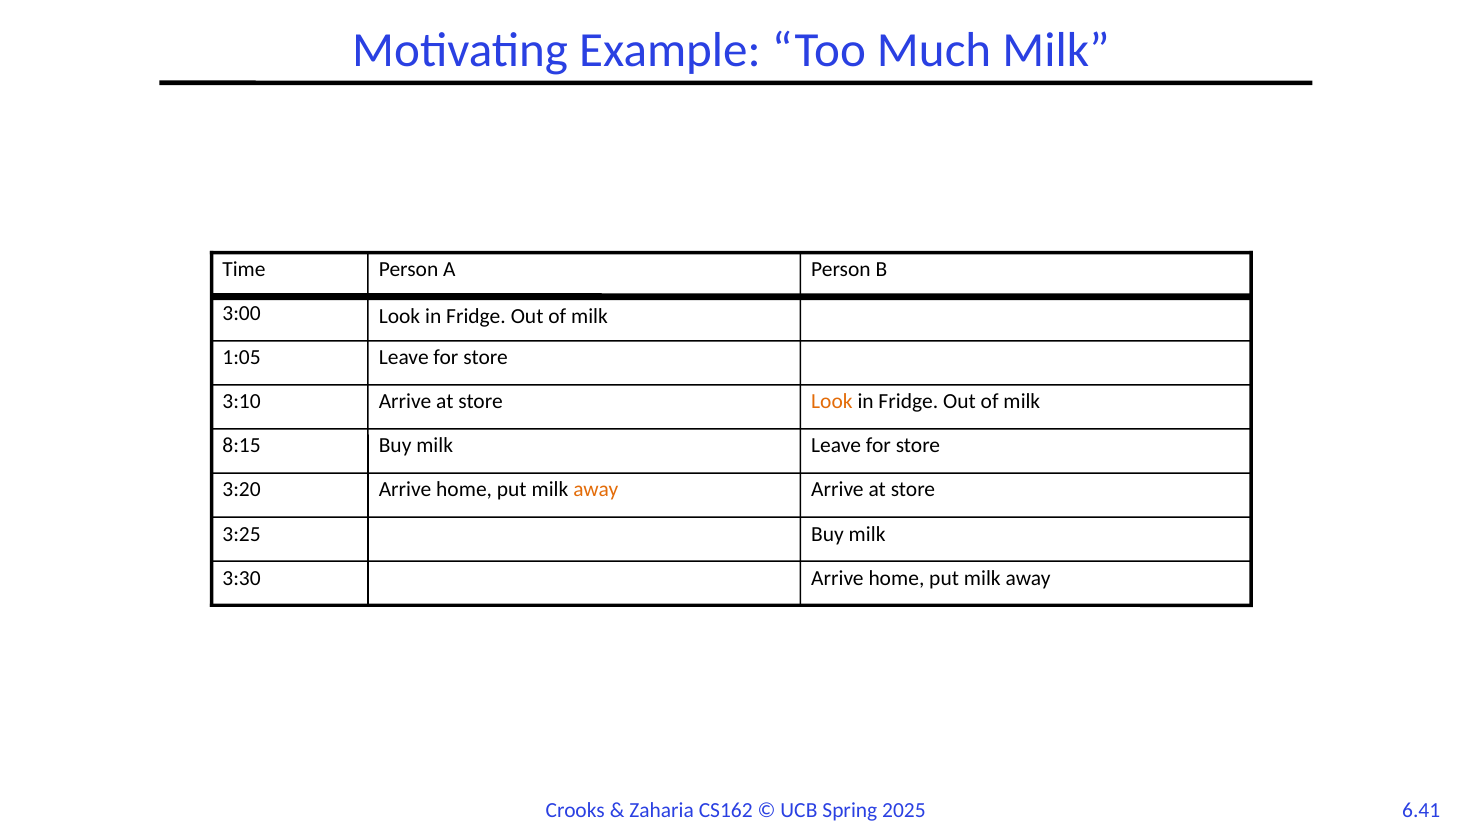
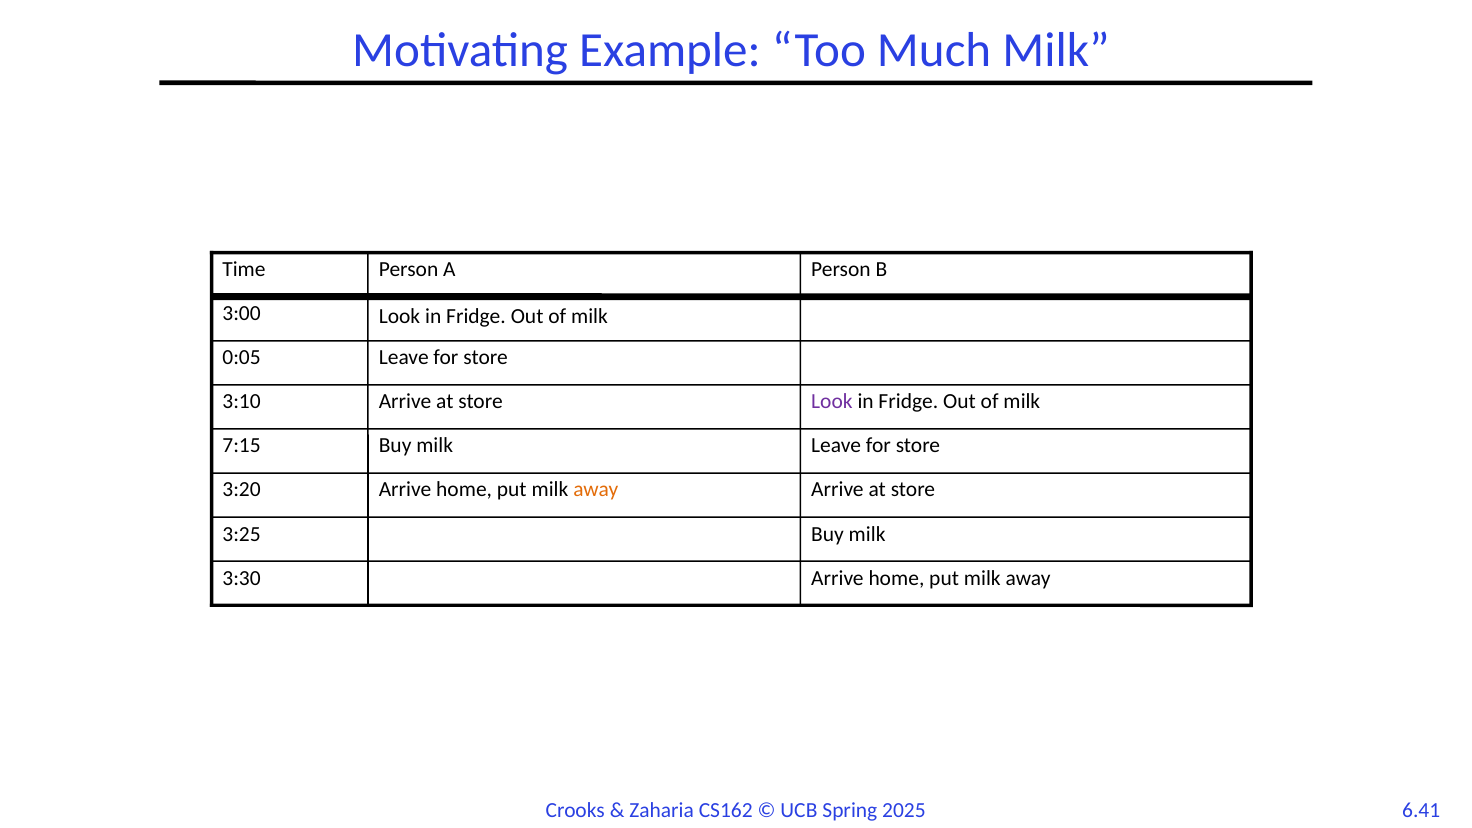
1:05: 1:05 -> 0:05
Look at (832, 402) colour: orange -> purple
8:15: 8:15 -> 7:15
